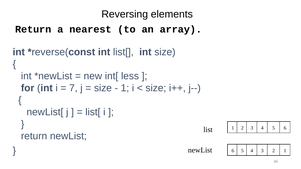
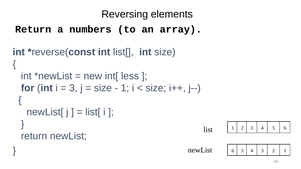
nearest: nearest -> numbers
7 at (73, 88): 7 -> 3
